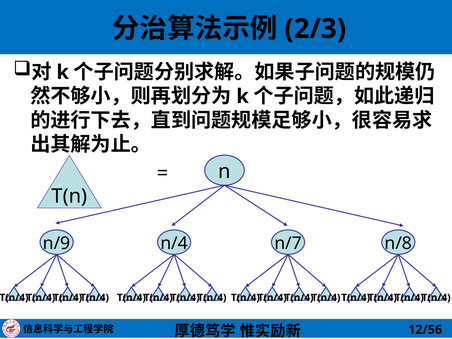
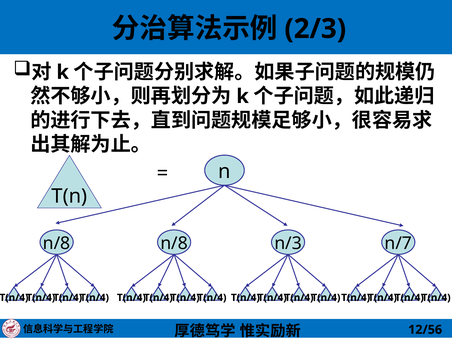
n/9 at (57, 243): n/9 -> n/8
n/4 at (174, 243): n/4 -> n/8
n/7: n/7 -> n/3
n/8: n/8 -> n/7
